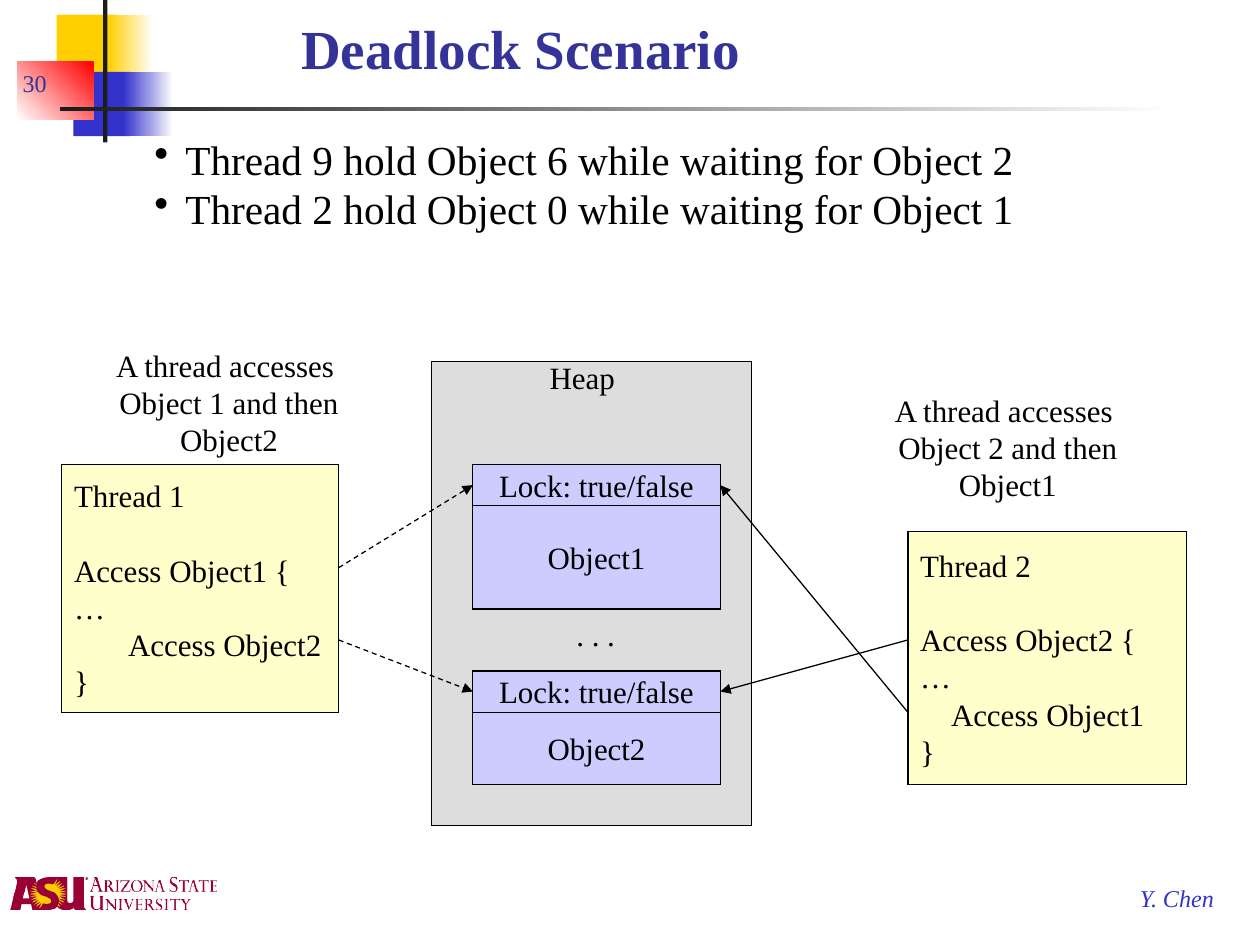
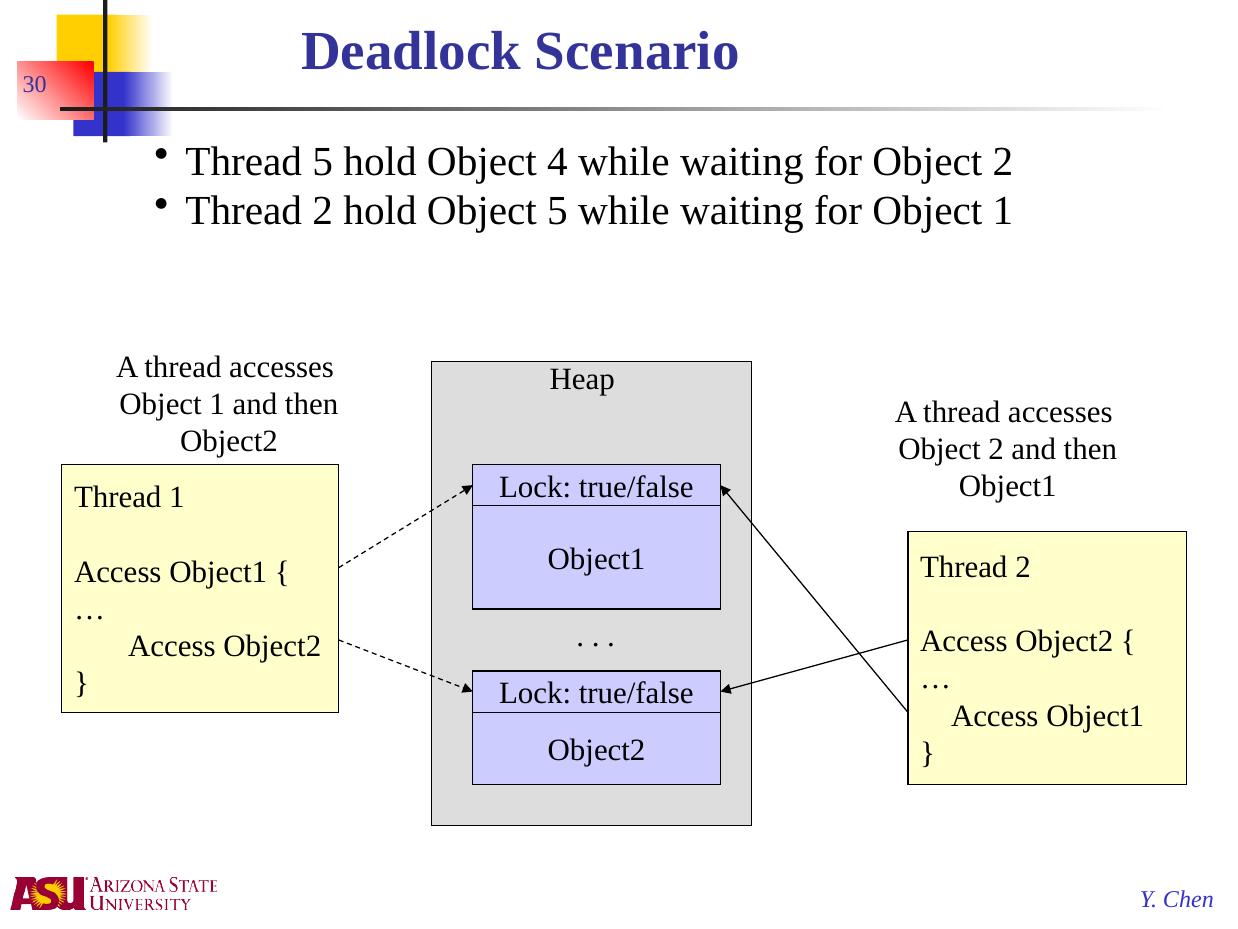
Thread 9: 9 -> 5
6: 6 -> 4
Object 0: 0 -> 5
